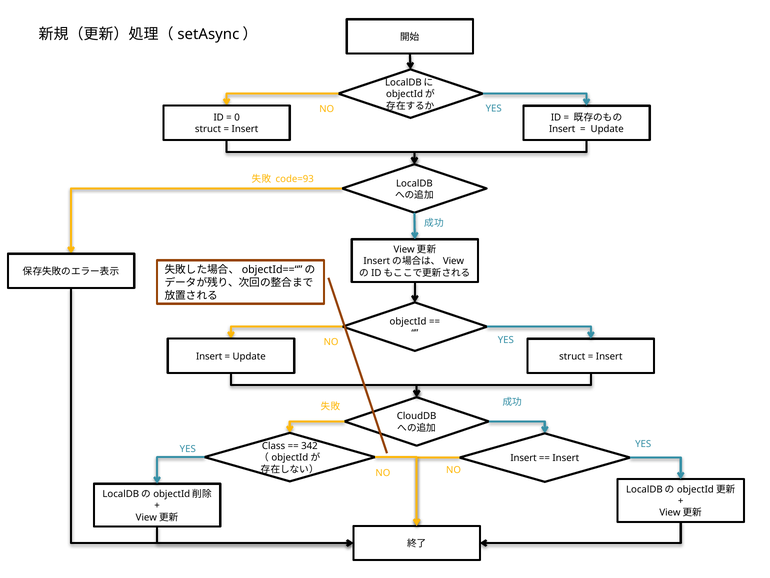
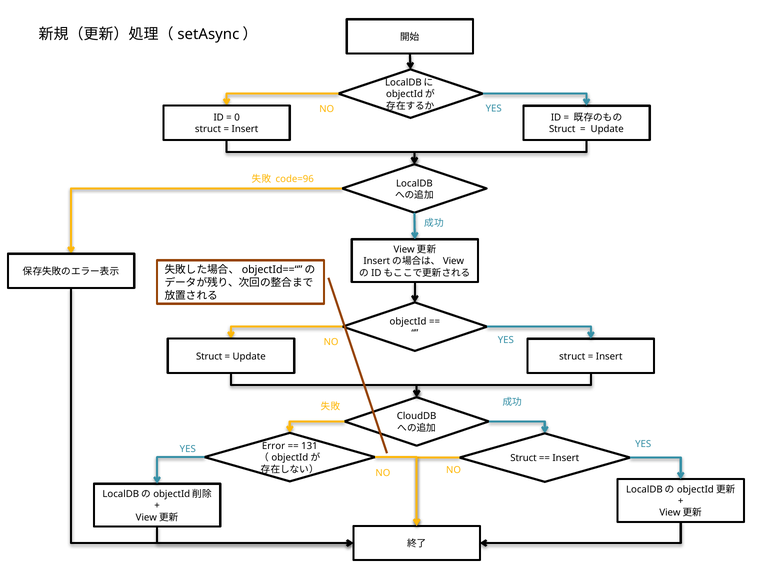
Insert at (562, 129): Insert -> Struct
code=93: code=93 -> code=96
Insert at (209, 356): Insert -> Struct
Class: Class -> Error
342: 342 -> 131
Insert at (524, 458): Insert -> Struct
